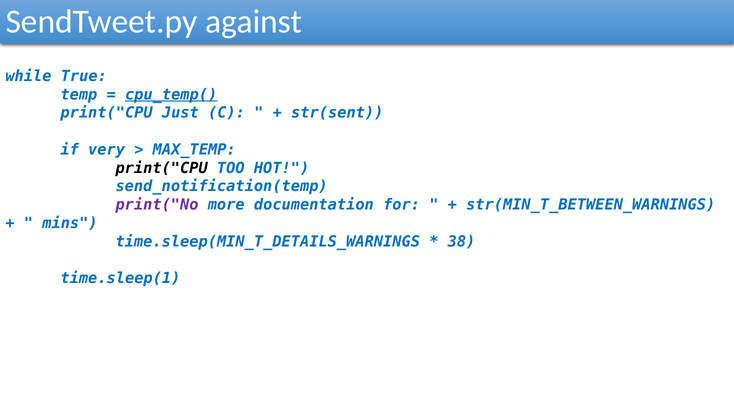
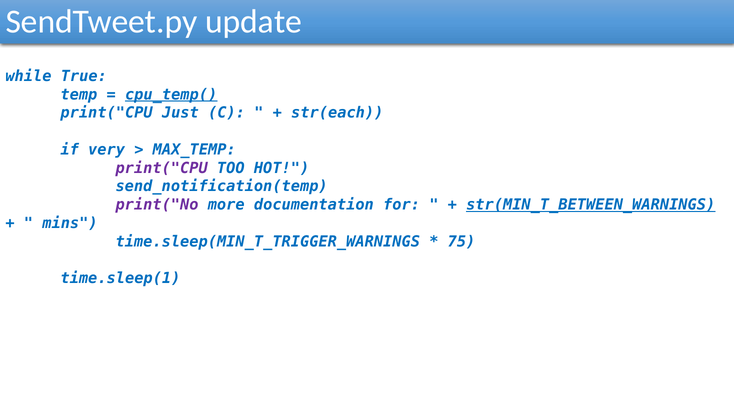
against: against -> update
str(sent: str(sent -> str(each
print("CPU at (162, 168) colour: black -> purple
str(MIN_T_BETWEEN_WARNINGS underline: none -> present
time.sleep(MIN_T_DETAILS_WARNINGS: time.sleep(MIN_T_DETAILS_WARNINGS -> time.sleep(MIN_T_TRIGGER_WARNINGS
38: 38 -> 75
